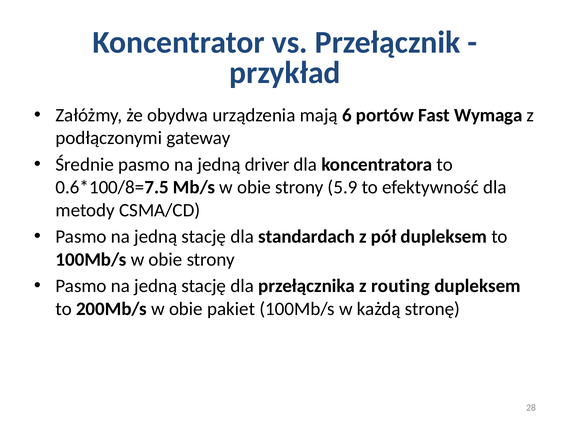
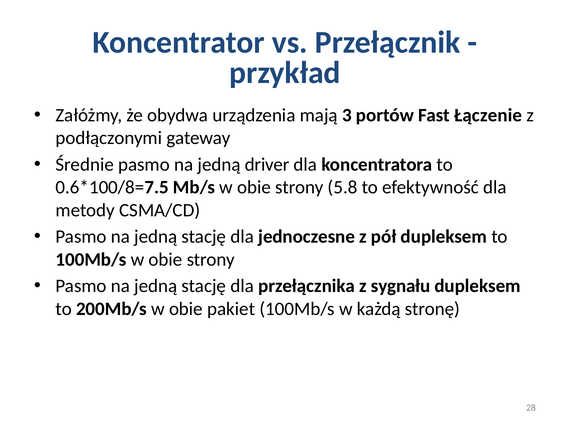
6: 6 -> 3
Wymaga: Wymaga -> Łączenie
5.9: 5.9 -> 5.8
standardach: standardach -> jednoczesne
routing: routing -> sygnału
